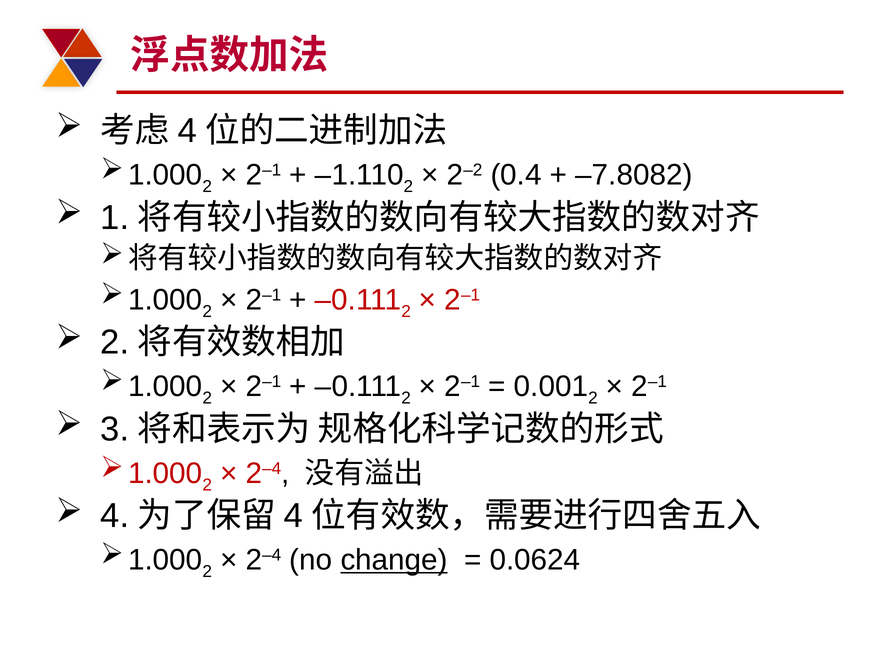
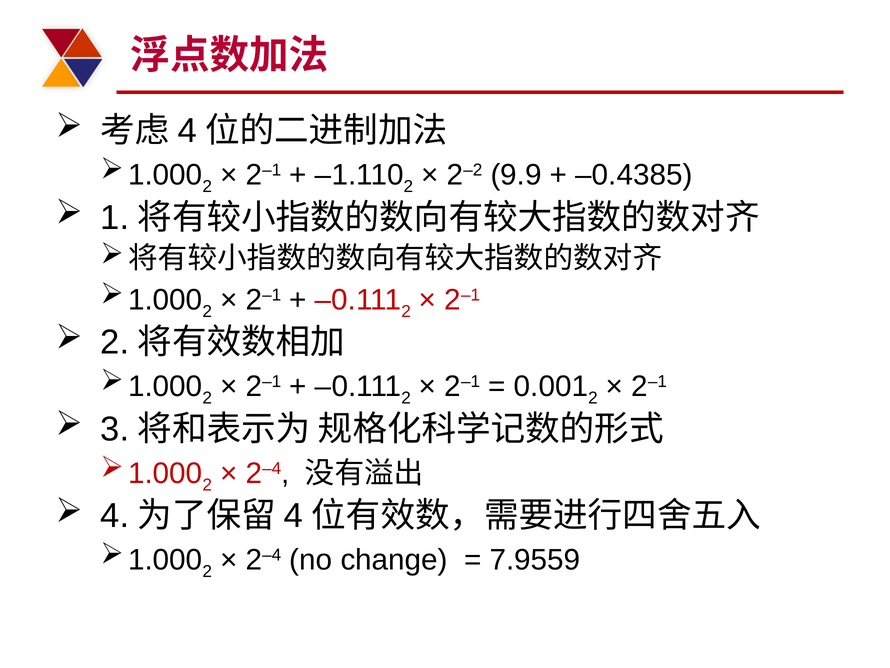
0.4: 0.4 -> 9.9
–7.8082: –7.8082 -> –0.4385
change underline: present -> none
0.0624: 0.0624 -> 7.9559
